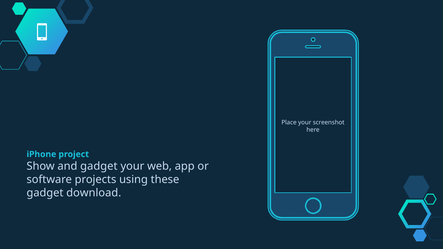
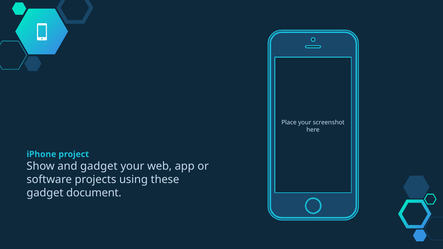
download: download -> document
